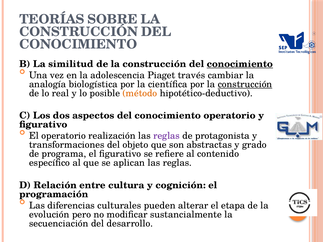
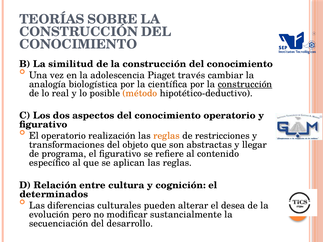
conocimiento at (240, 64) underline: present -> none
reglas at (167, 136) colour: purple -> orange
protagonista: protagonista -> restricciones
grado: grado -> llegar
programación: programación -> determinados
etapa: etapa -> desea
